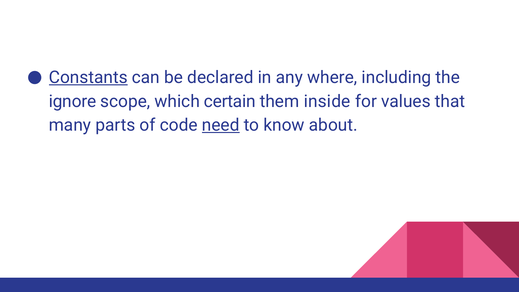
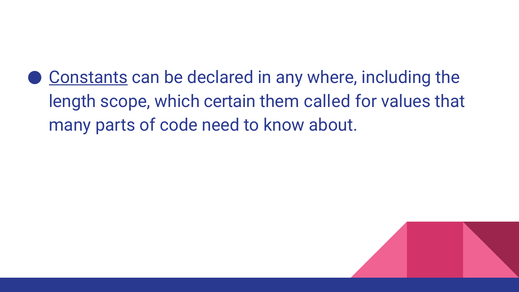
ignore: ignore -> length
inside: inside -> called
need underline: present -> none
